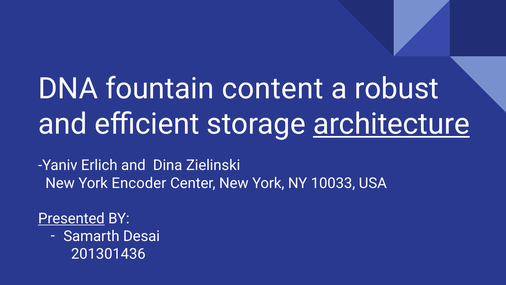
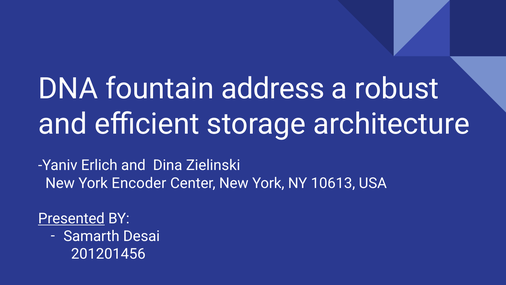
content: content -> address
architecture underline: present -> none
10033: 10033 -> 10613
201301436: 201301436 -> 201201456
